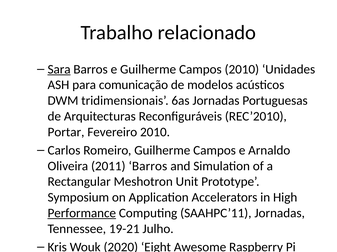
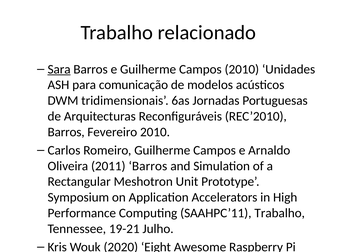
Portar at (66, 132): Portar -> Barros
Performance underline: present -> none
SAAHPC’11 Jornadas: Jornadas -> Trabalho
